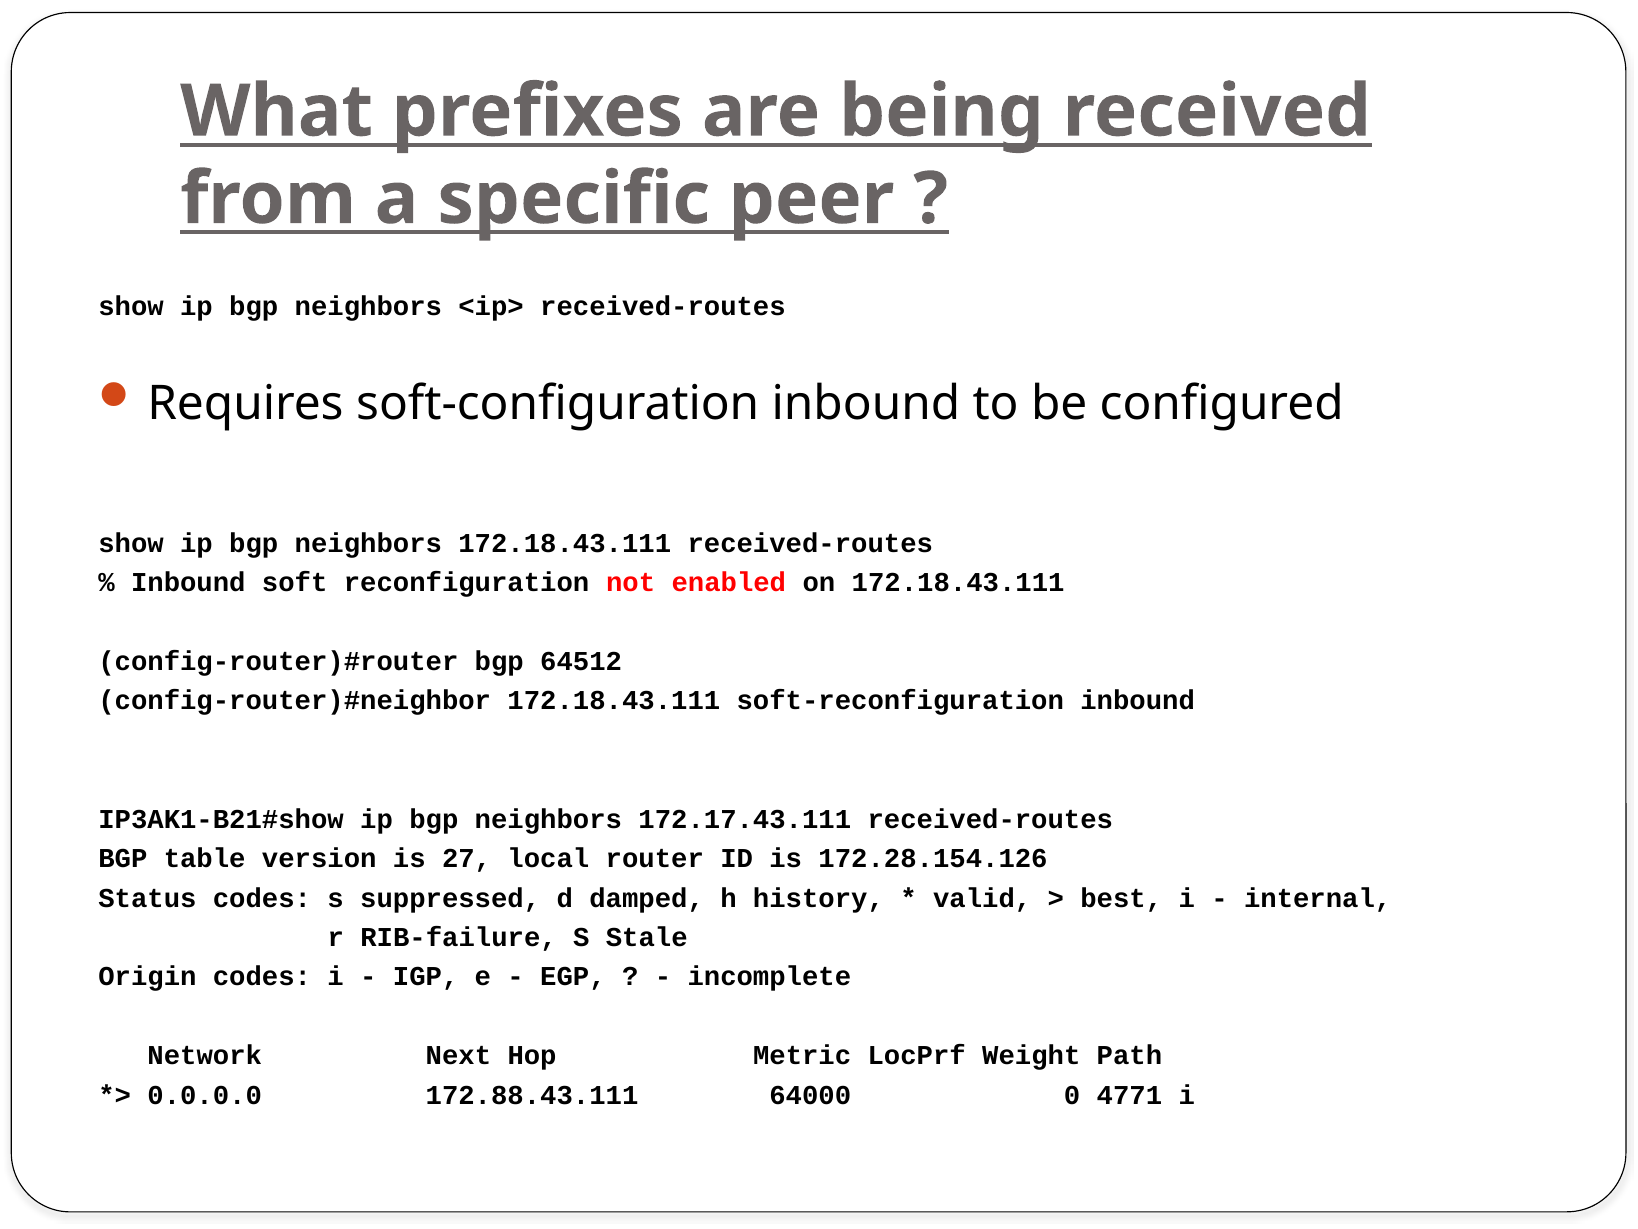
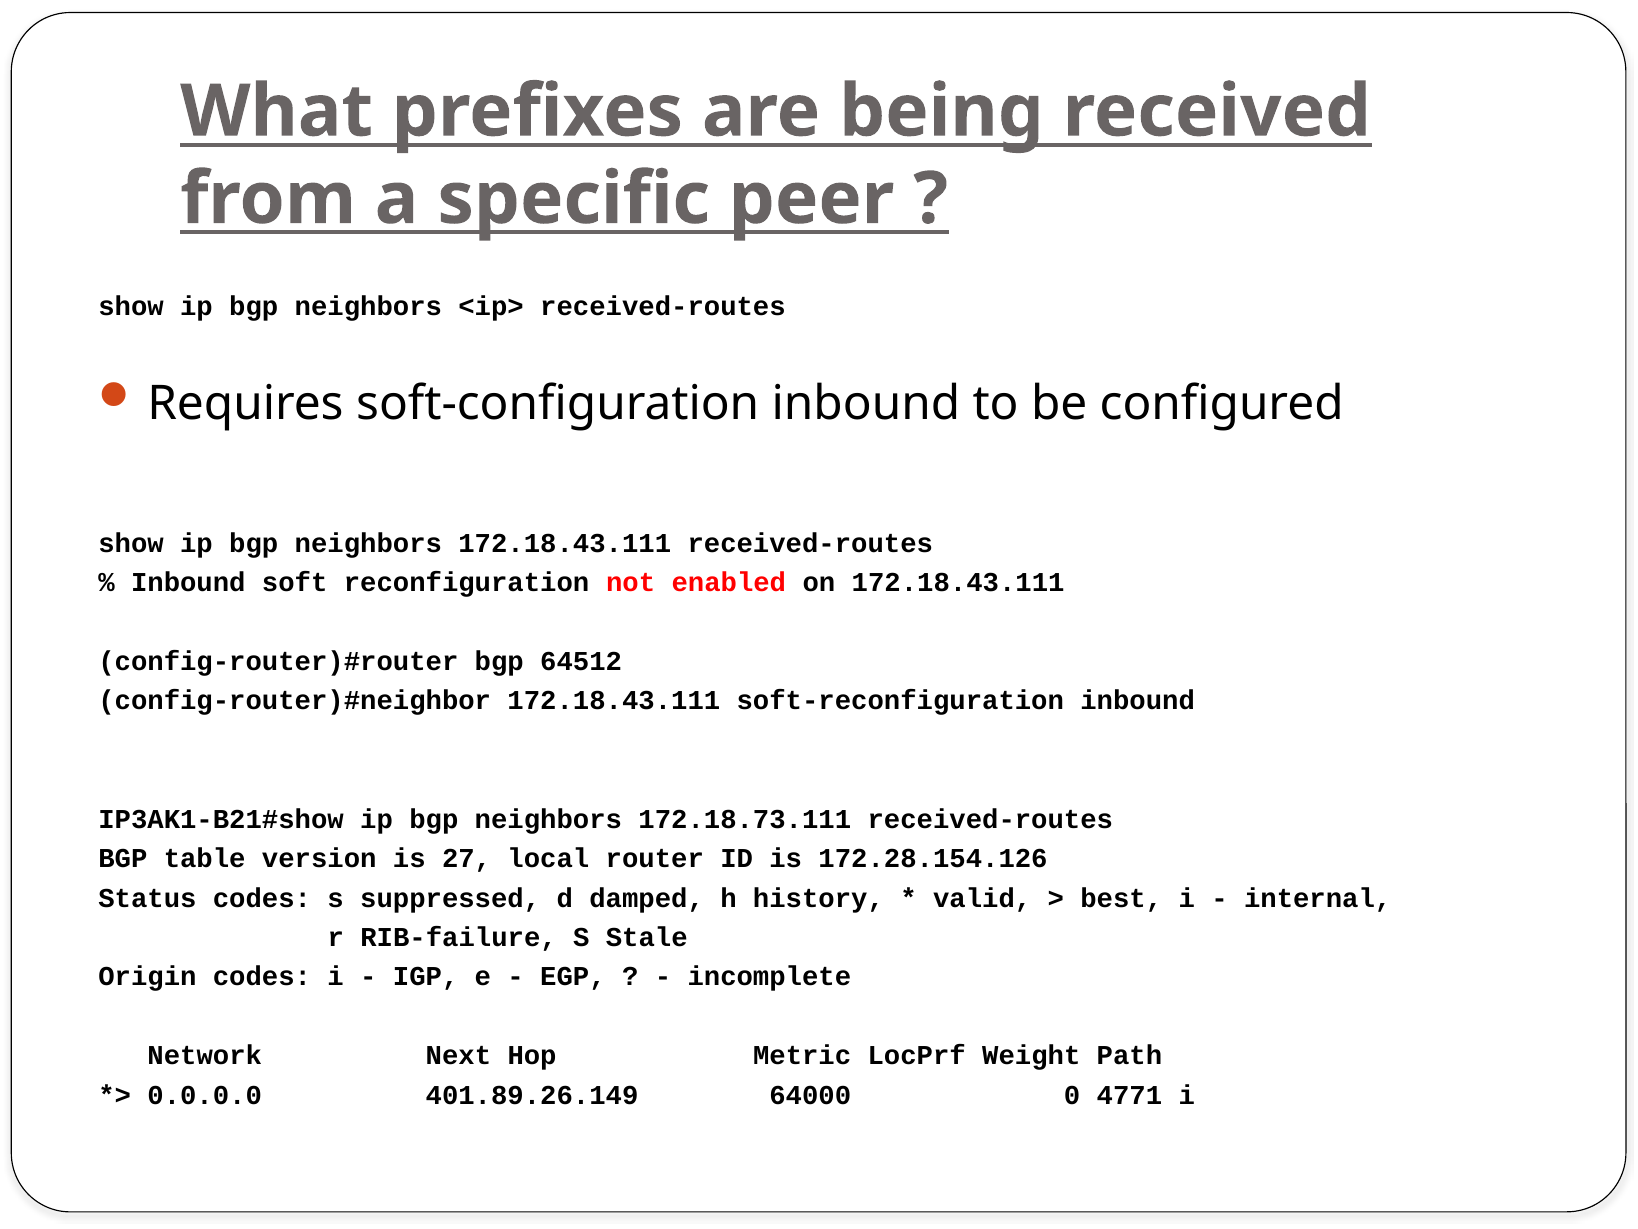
172.17.43.111: 172.17.43.111 -> 172.18.73.111
172.88.43.111: 172.88.43.111 -> 401.89.26.149
